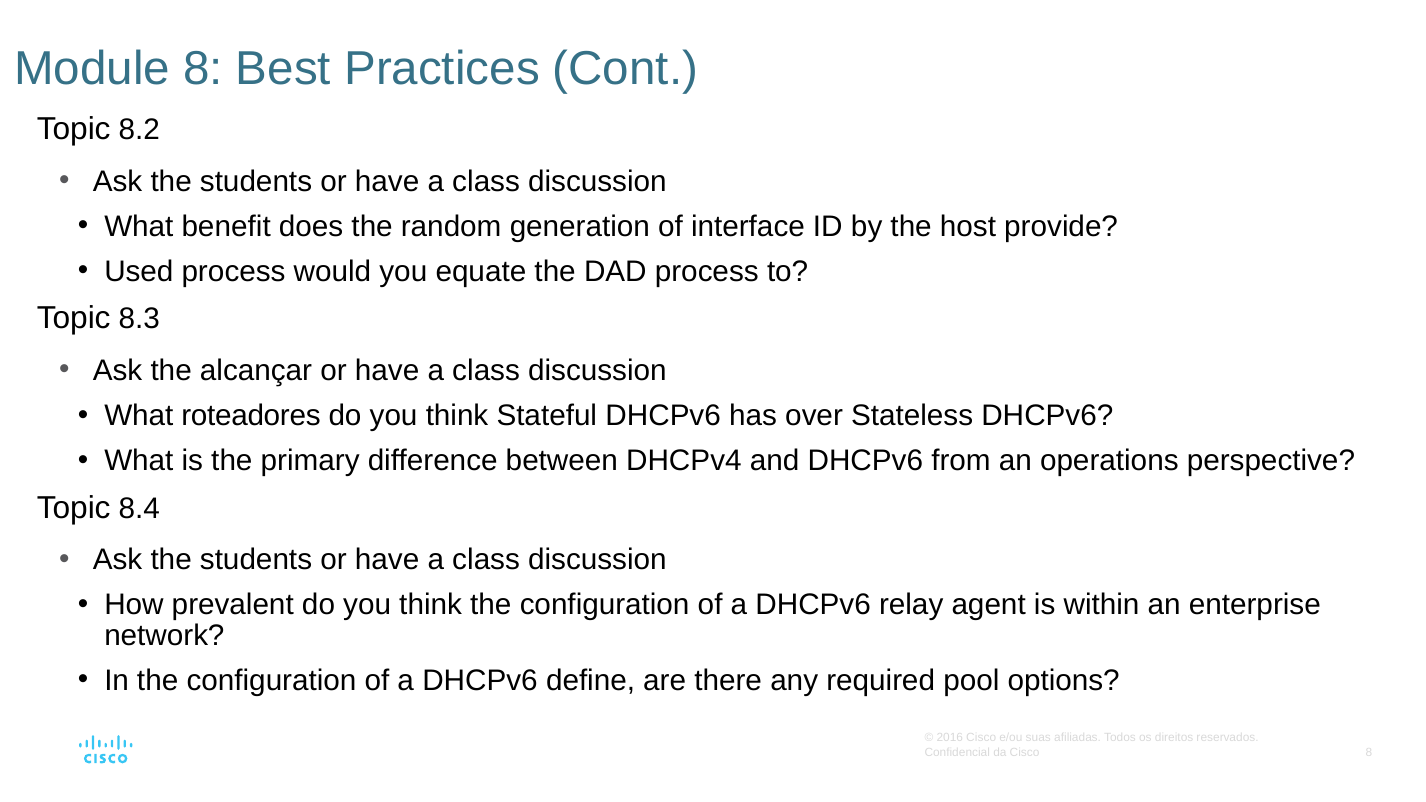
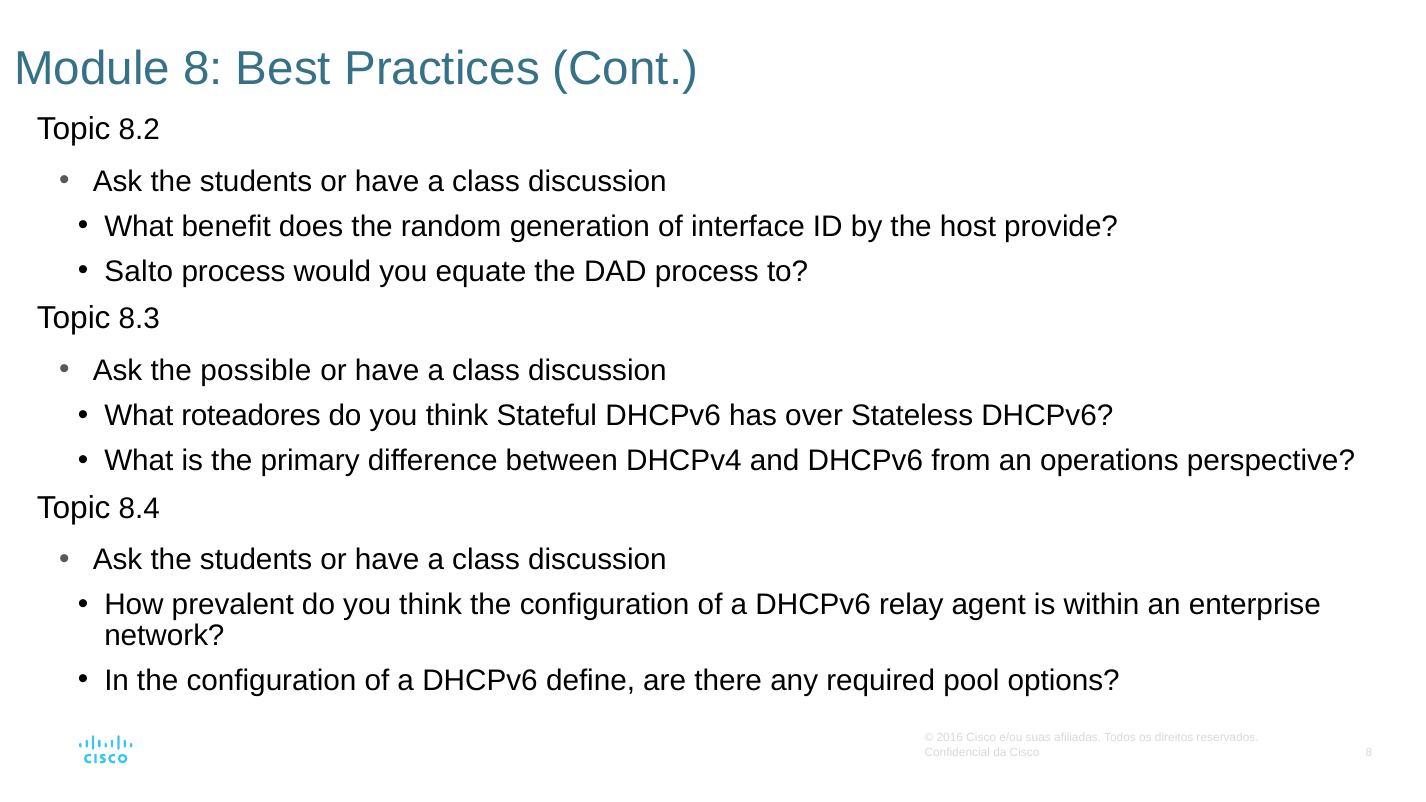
Used: Used -> Salto
alcançar: alcançar -> possible
